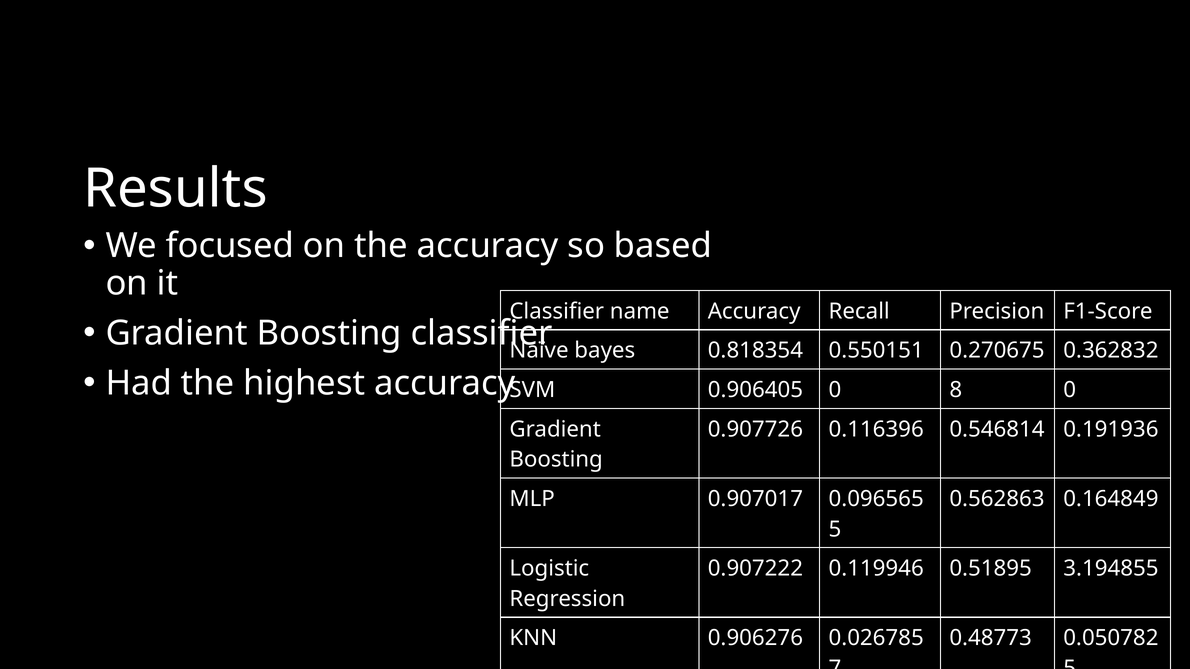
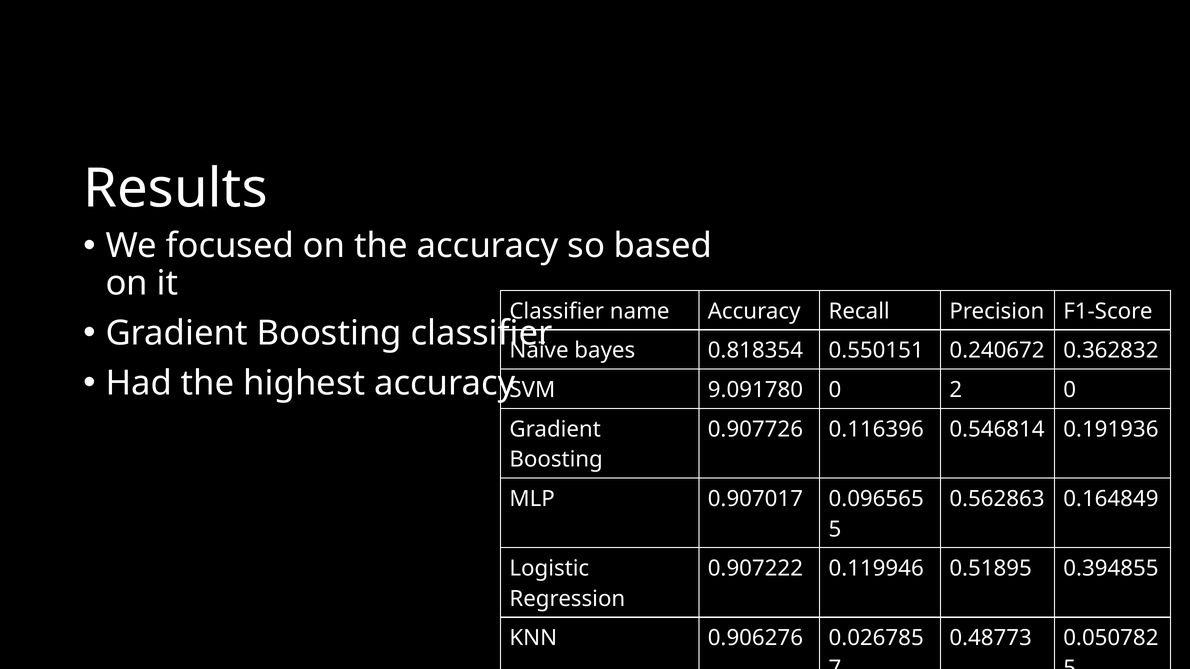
0.270675: 0.270675 -> 0.240672
0.906405: 0.906405 -> 9.091780
8: 8 -> 2
3.194855: 3.194855 -> 0.394855
